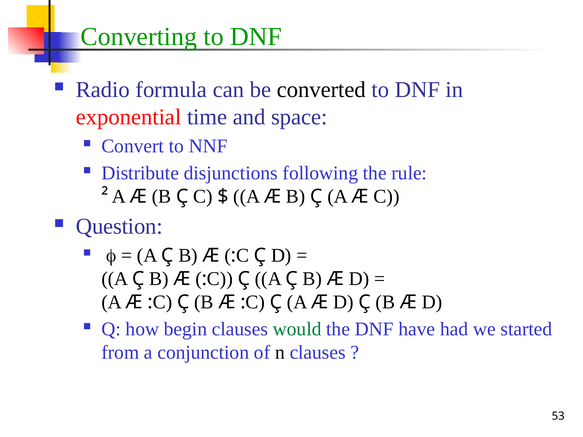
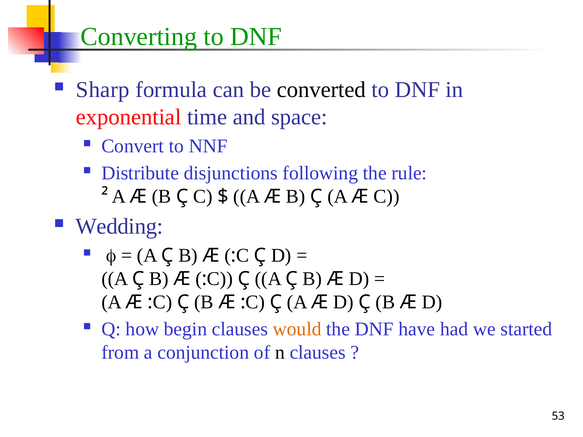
Radio: Radio -> Sharp
Question: Question -> Wedding
would colour: green -> orange
